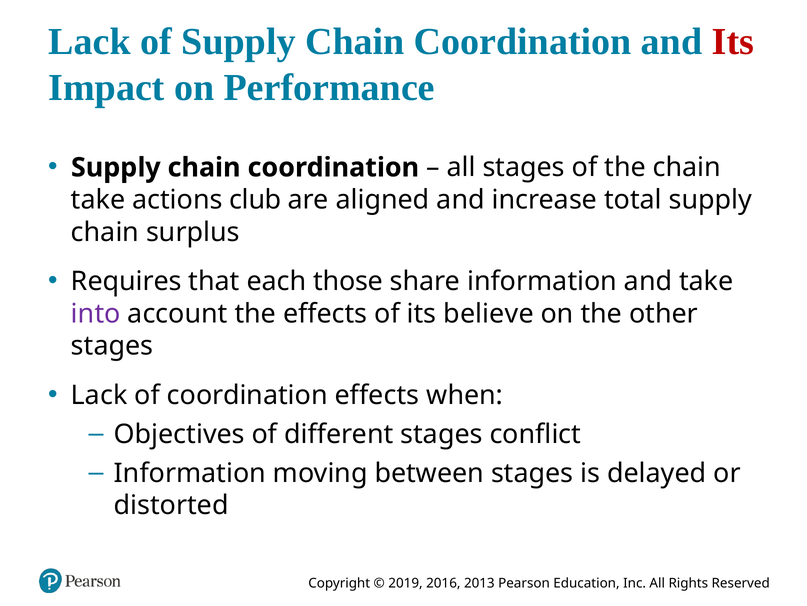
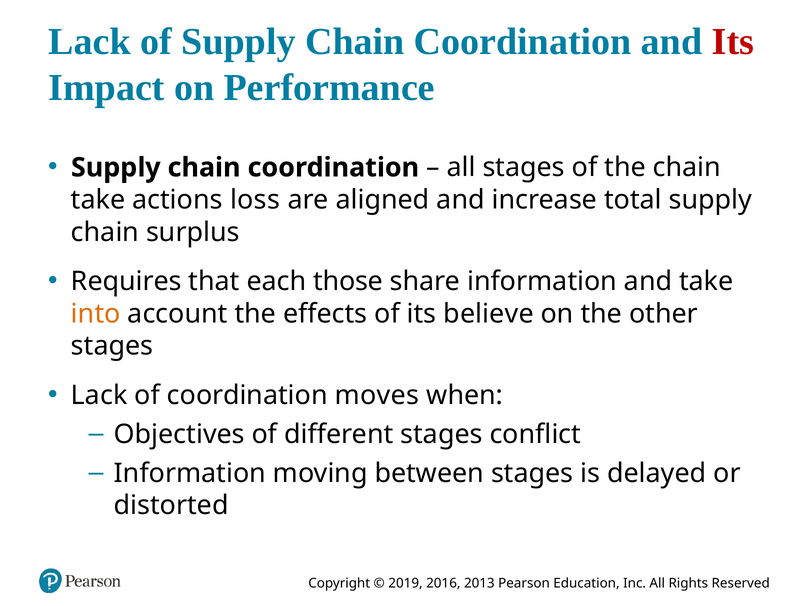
club: club -> loss
into colour: purple -> orange
coordination effects: effects -> moves
